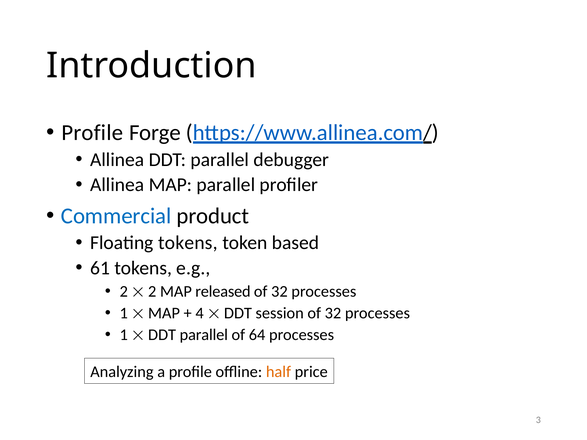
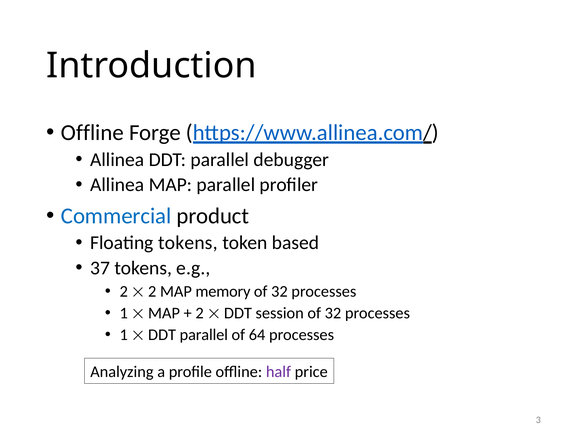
Profile at (92, 133): Profile -> Offline
61: 61 -> 37
released: released -> memory
4 at (200, 313): 4 -> 2
half colour: orange -> purple
